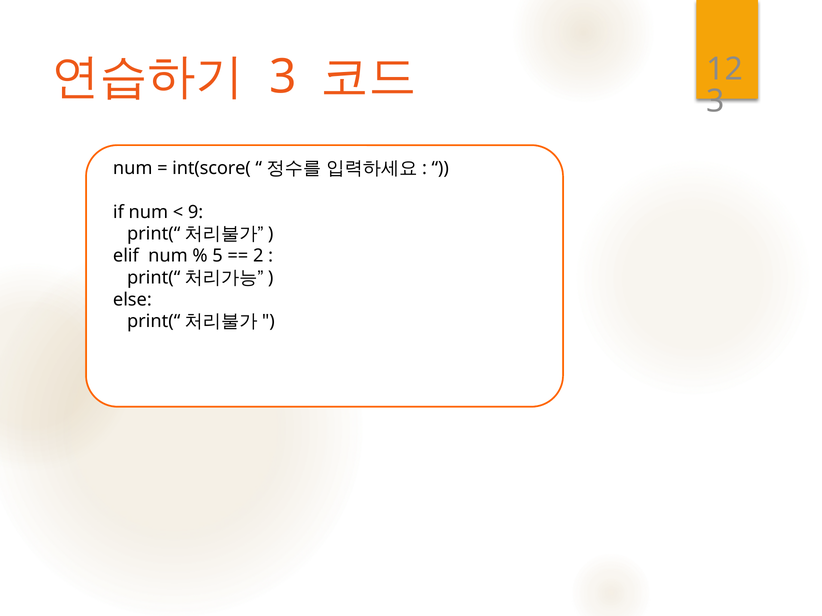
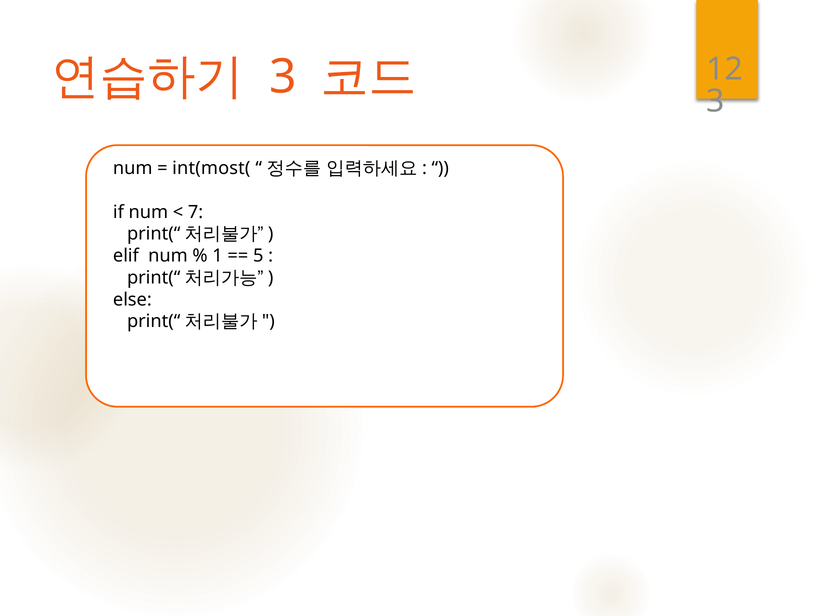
int(score(: int(score( -> int(most(
9: 9 -> 7
5: 5 -> 1
2: 2 -> 5
